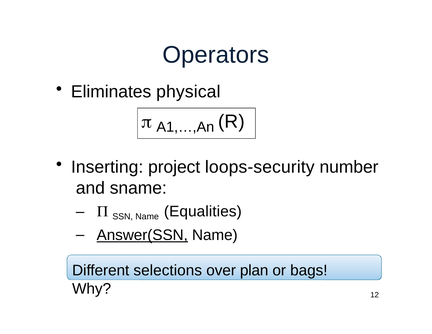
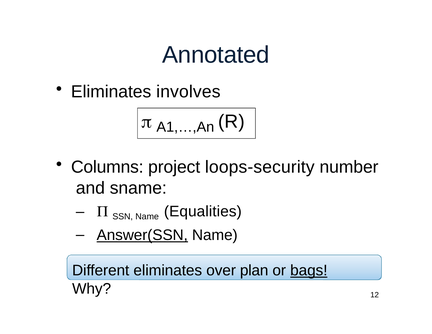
Operators: Operators -> Annotated
physical: physical -> involves
Inserting: Inserting -> Columns
Different selections: selections -> eliminates
bags underline: none -> present
